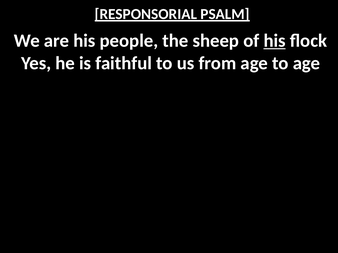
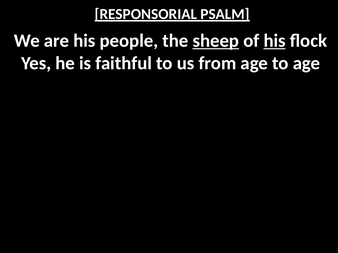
sheep underline: none -> present
